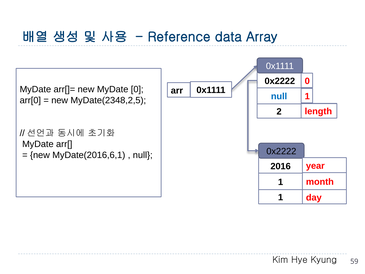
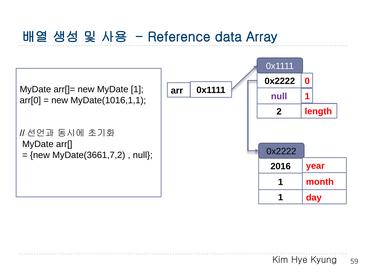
MyDate 0: 0 -> 1
null at (279, 96) colour: blue -> purple
MyDate(2348,2,5: MyDate(2348,2,5 -> MyDate(1016,1,1
MyDate(2016,6,1: MyDate(2016,6,1 -> MyDate(3661,7,2
